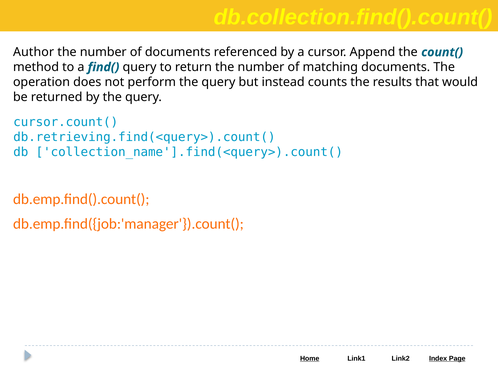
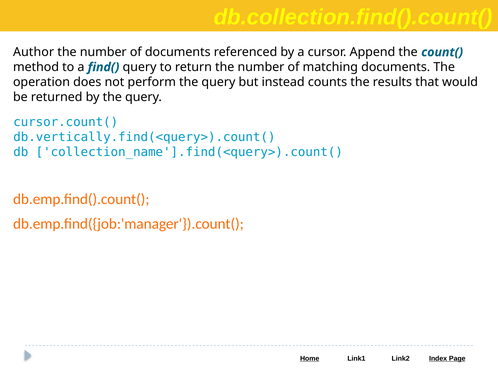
db.retrieving.find(<query>).count(: db.retrieving.find(<query>).count( -> db.vertically.find(<query>).count(
